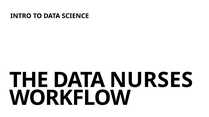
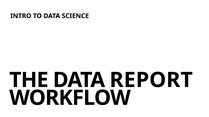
NURSES: NURSES -> REPORT
